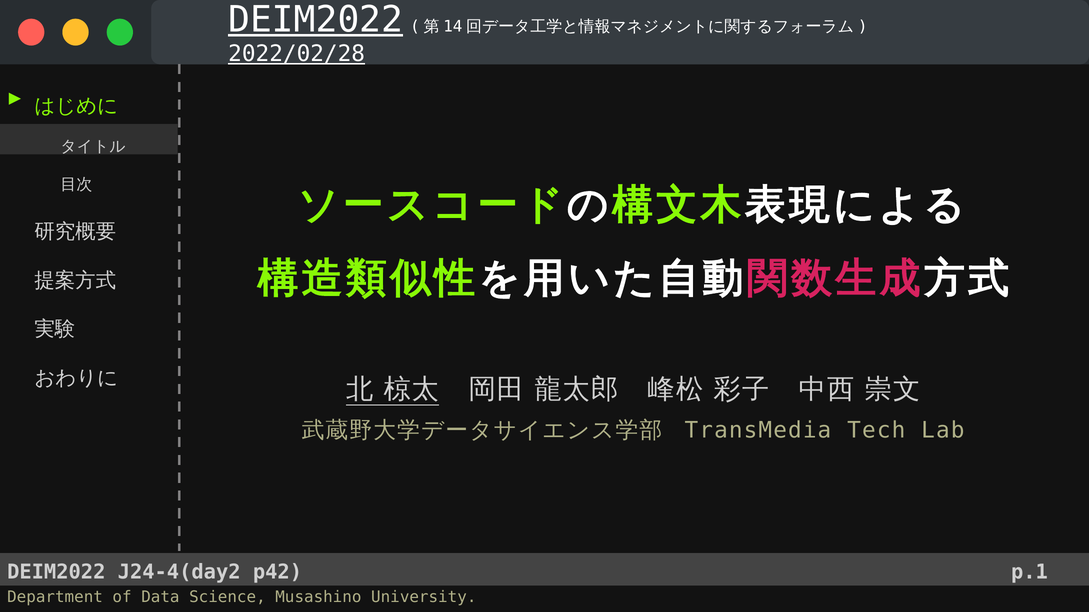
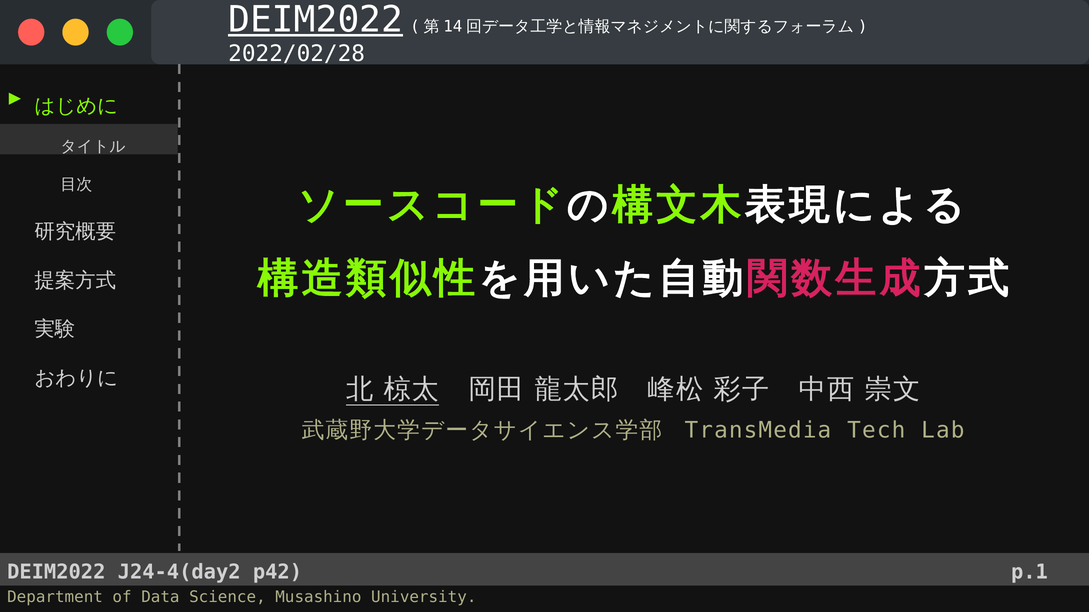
2022/02/28 underline: present -> none
